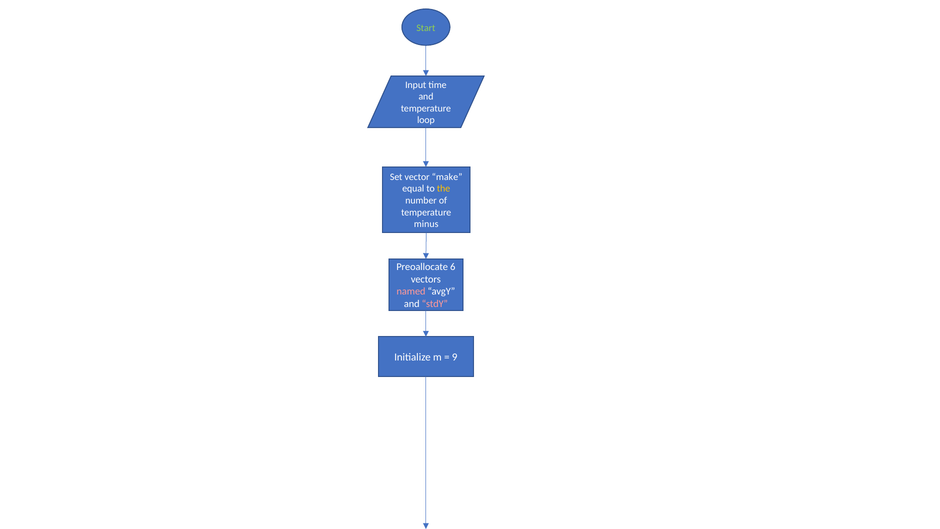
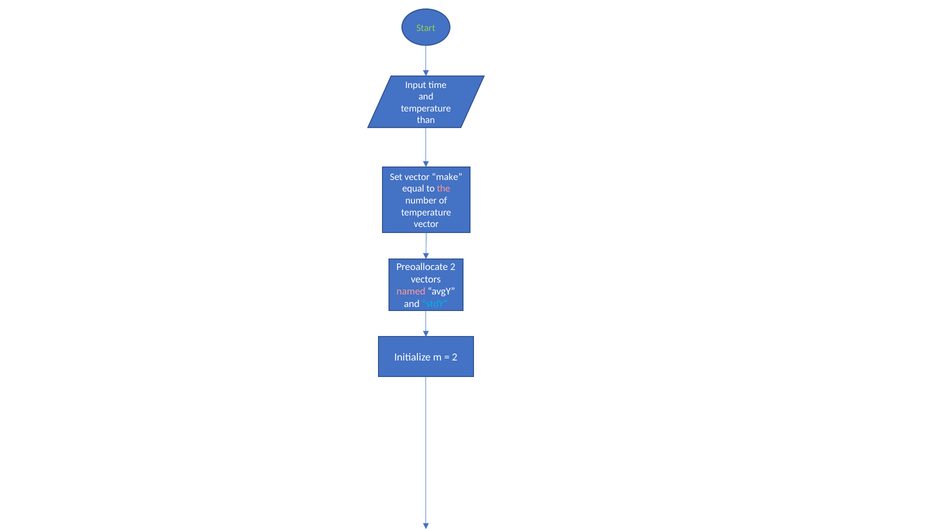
loop: loop -> than
the colour: yellow -> pink
minus at (426, 224): minus -> vector
Preoallocate 6: 6 -> 2
stdY colour: pink -> light blue
9 at (455, 357): 9 -> 2
